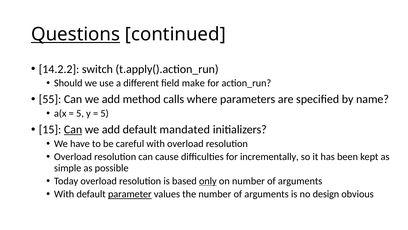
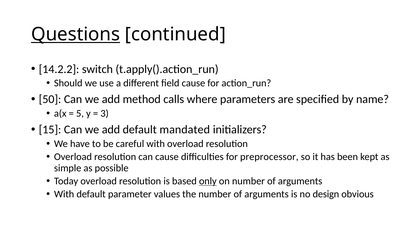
field make: make -> cause
55: 55 -> 50
5 at (105, 113): 5 -> 3
Can at (73, 129) underline: present -> none
incrementally: incrementally -> preprocessor
parameter underline: present -> none
